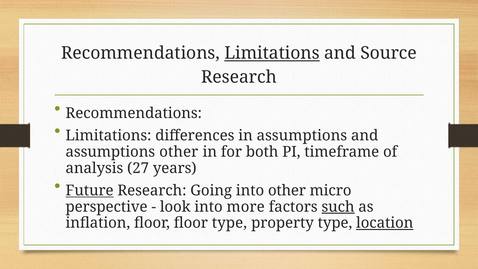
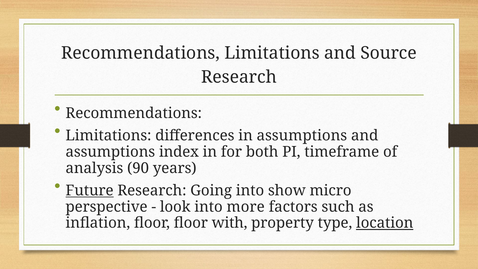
Limitations at (272, 53) underline: present -> none
assumptions other: other -> index
27: 27 -> 90
into other: other -> show
such underline: present -> none
floor type: type -> with
